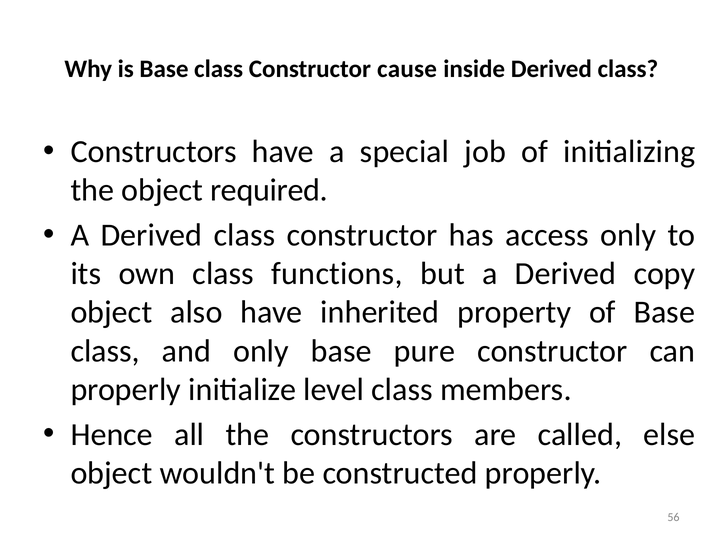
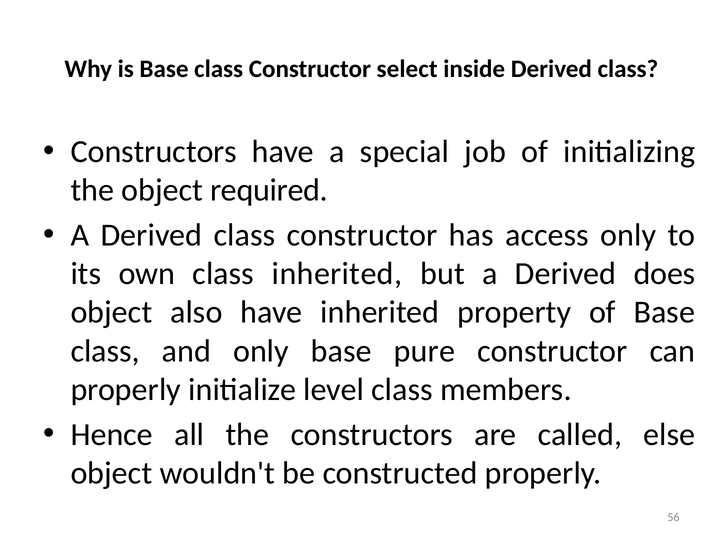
cause: cause -> select
class functions: functions -> inherited
copy: copy -> does
